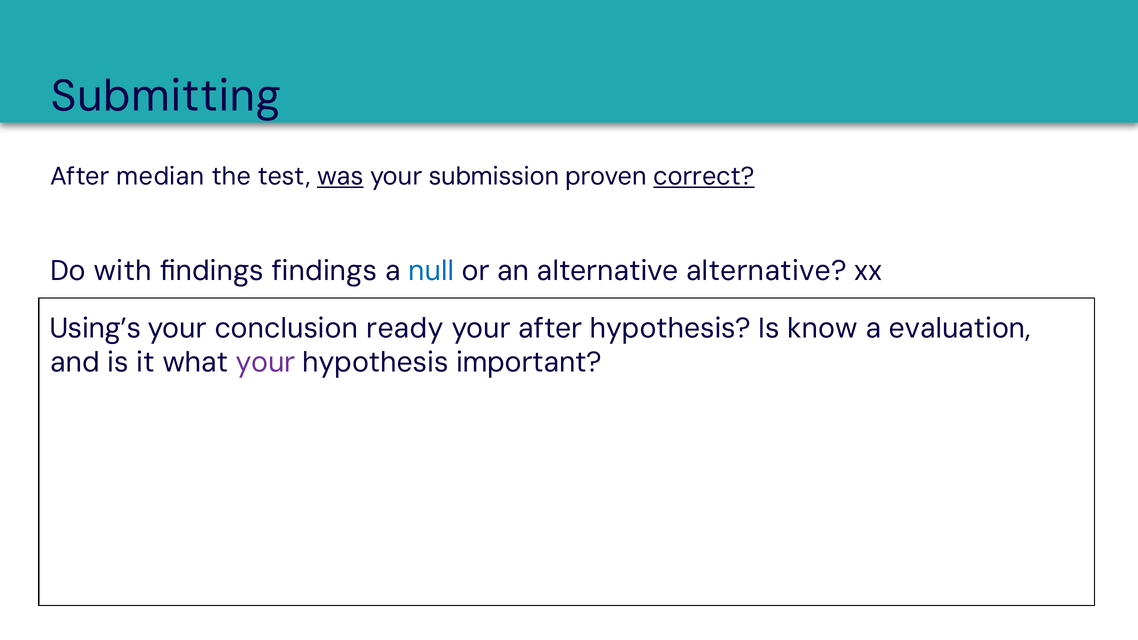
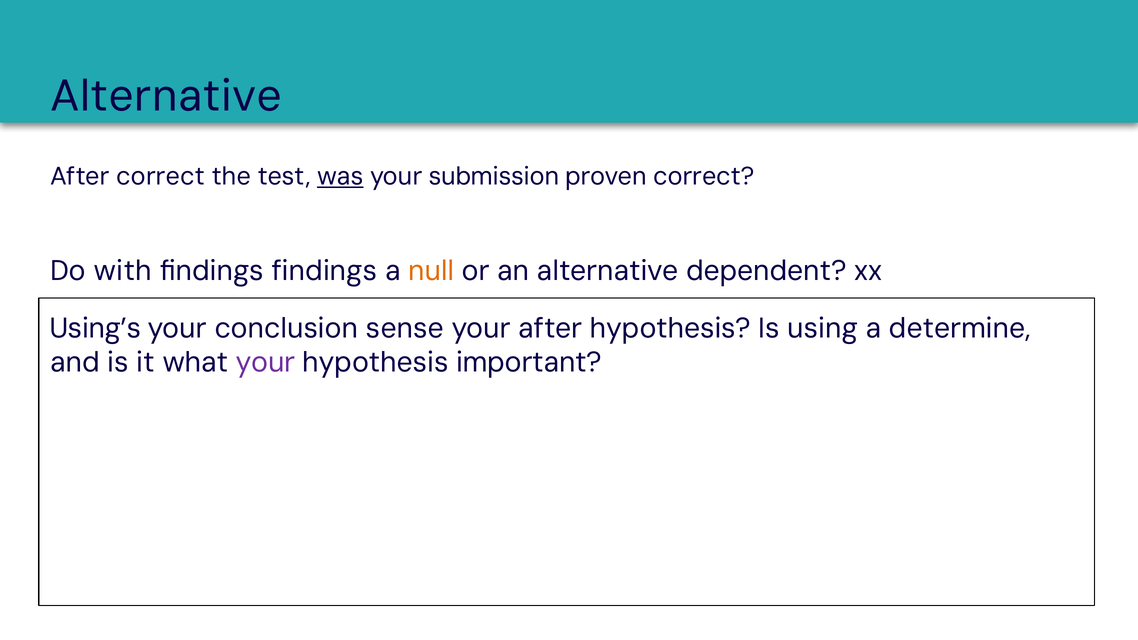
Submitting at (166, 96): Submitting -> Alternative
After median: median -> correct
correct at (704, 176) underline: present -> none
null colour: blue -> orange
alternative alternative: alternative -> dependent
ready: ready -> sense
know: know -> using
evaluation: evaluation -> determine
